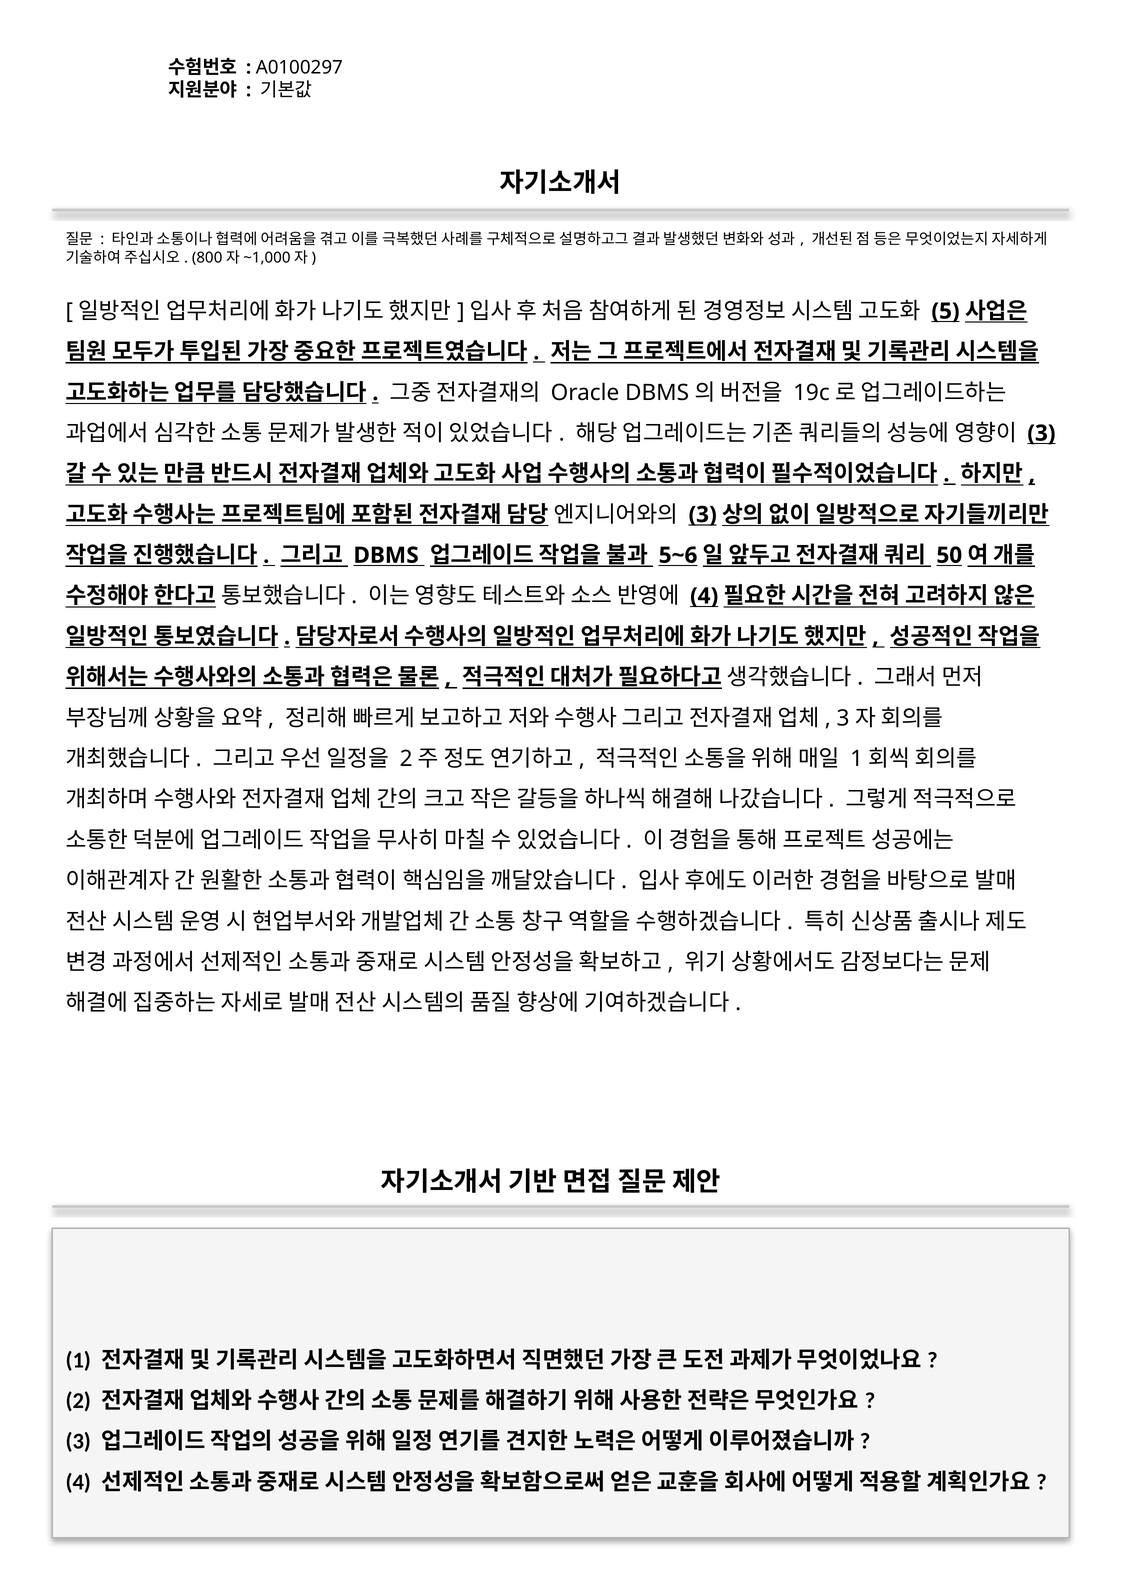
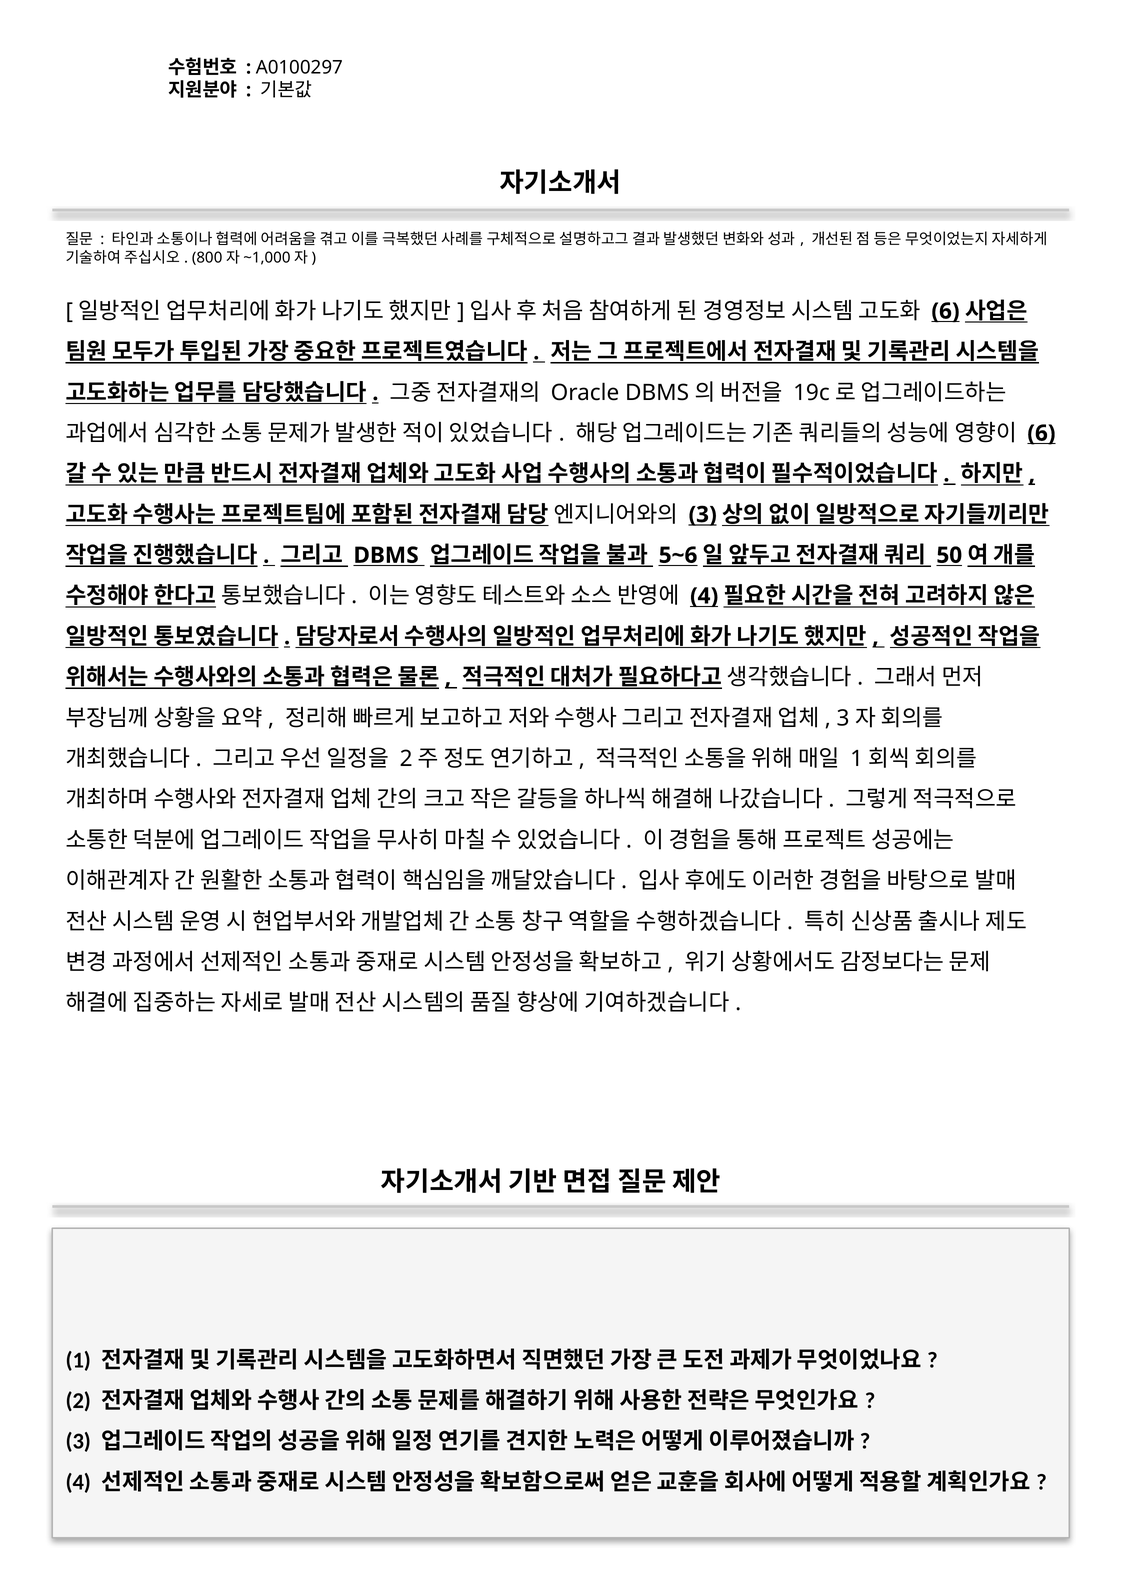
5 at (945, 311): 5 -> 6
3 at (1041, 433): 3 -> 6
